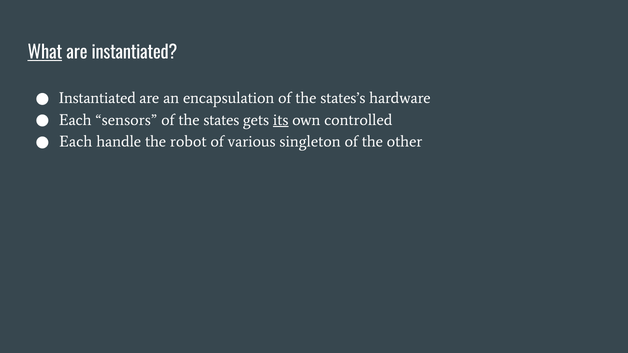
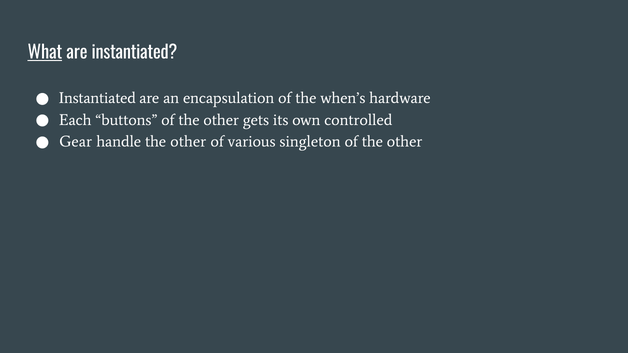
states’s: states’s -> when’s
sensors: sensors -> buttons
states at (221, 120): states -> other
its underline: present -> none
Each at (76, 142): Each -> Gear
handle the robot: robot -> other
